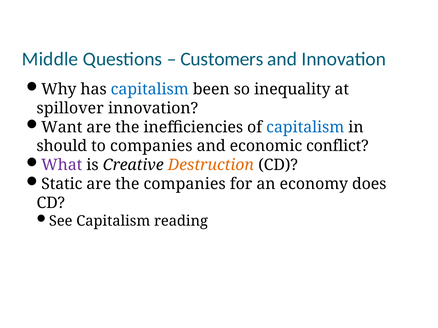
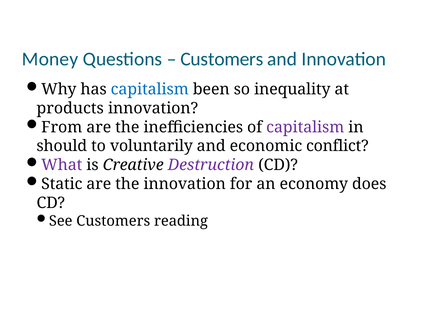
Middle: Middle -> Money
spillover: spillover -> products
Want: Want -> From
capitalism at (305, 127) colour: blue -> purple
to companies: companies -> voluntarily
Destruction colour: orange -> purple
the companies: companies -> innovation
See Capitalism: Capitalism -> Customers
